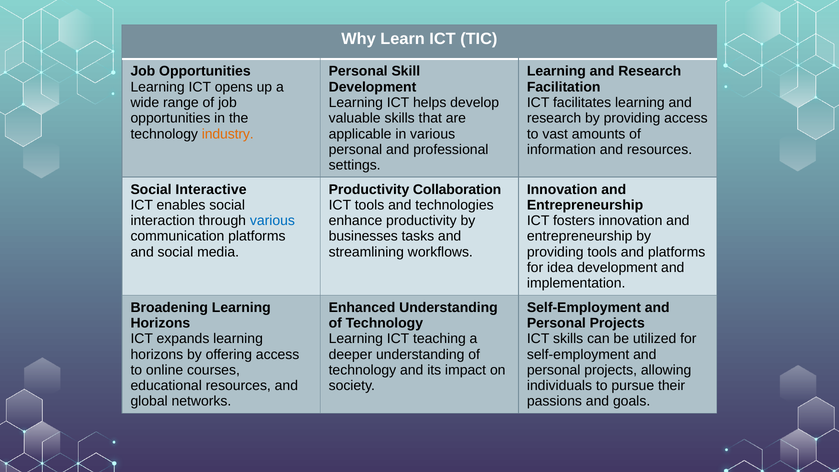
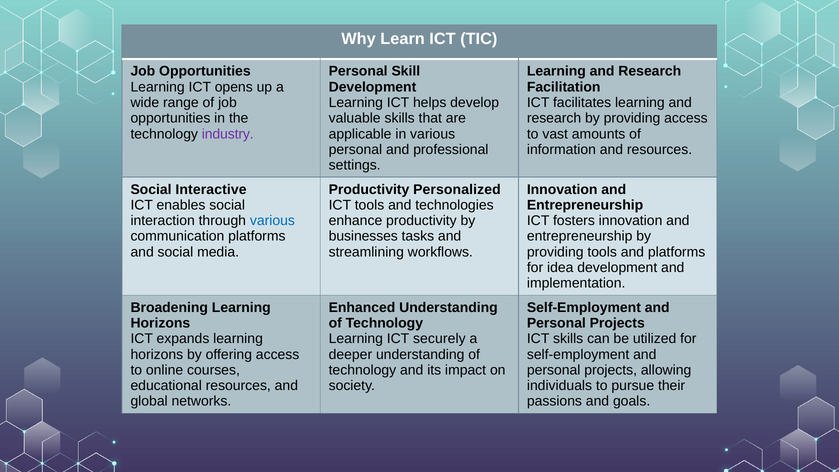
industry colour: orange -> purple
Collaboration: Collaboration -> Personalized
teaching: teaching -> securely
